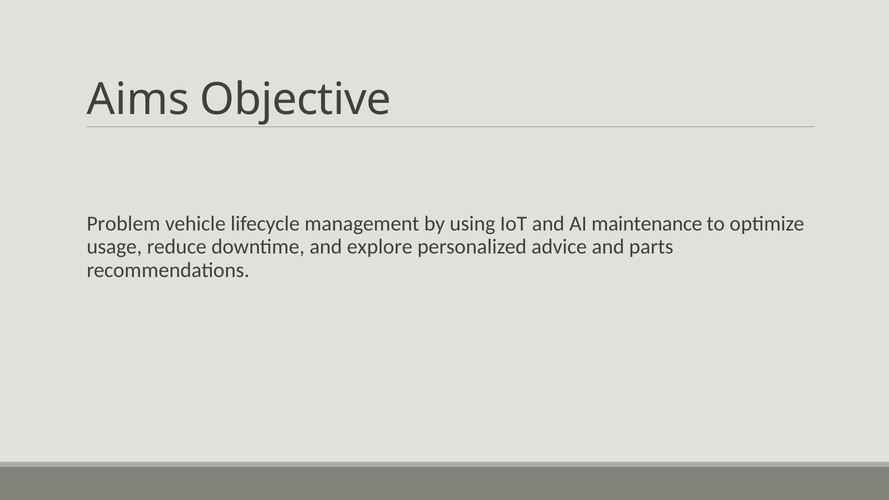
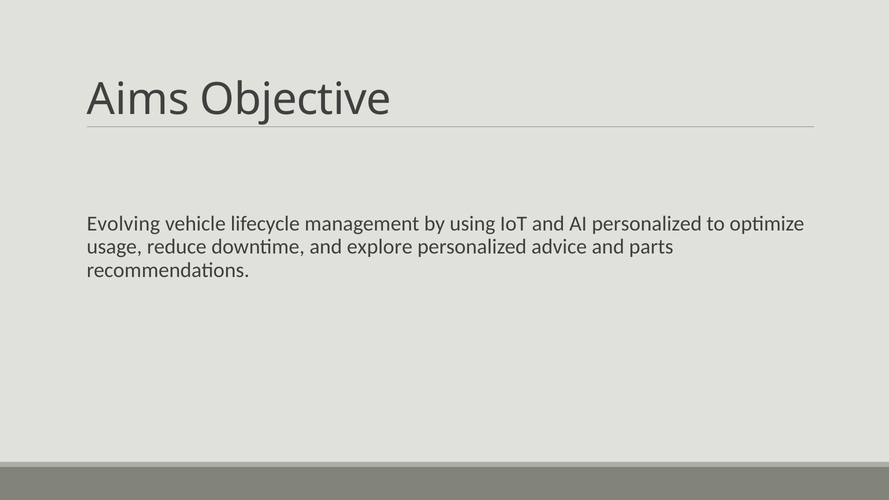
Problem: Problem -> Evolving
AI maintenance: maintenance -> personalized
